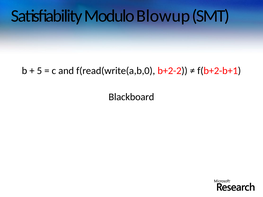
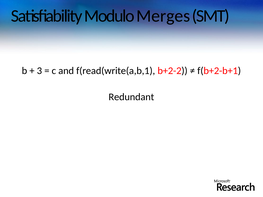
Blowup: Blowup -> Merges
5: 5 -> 3
f(read(write(a,b,0: f(read(write(a,b,0 -> f(read(write(a,b,1
Blackboard: Blackboard -> Redundant
